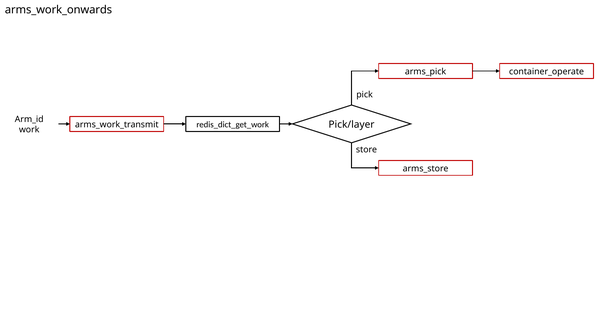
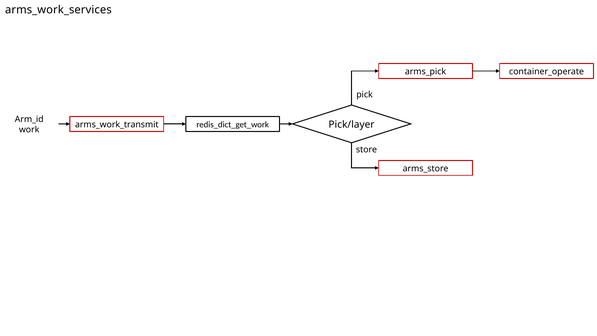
arms_work_onwards: arms_work_onwards -> arms_work_services
